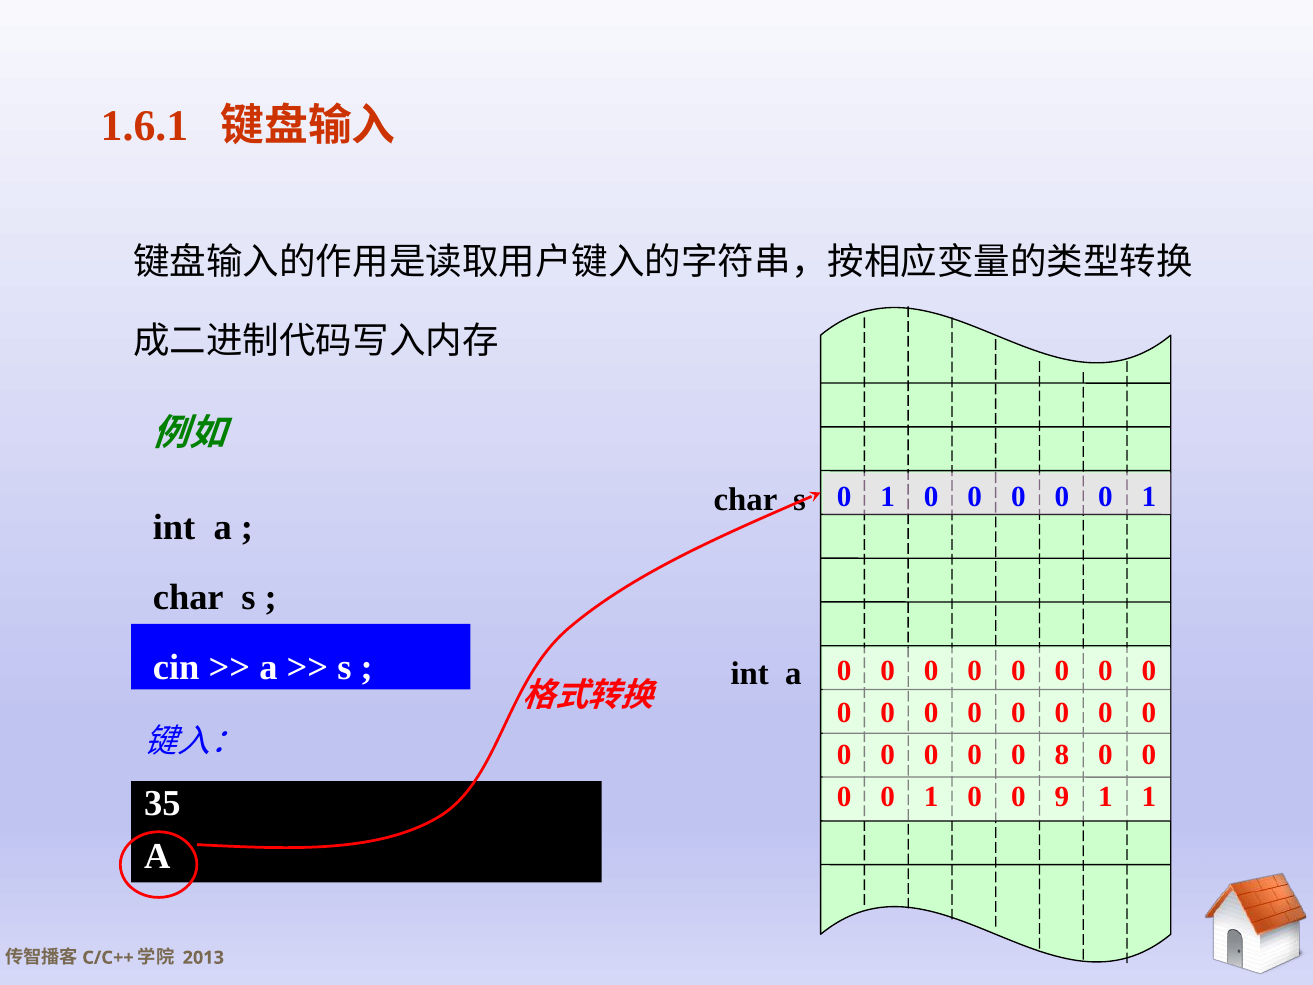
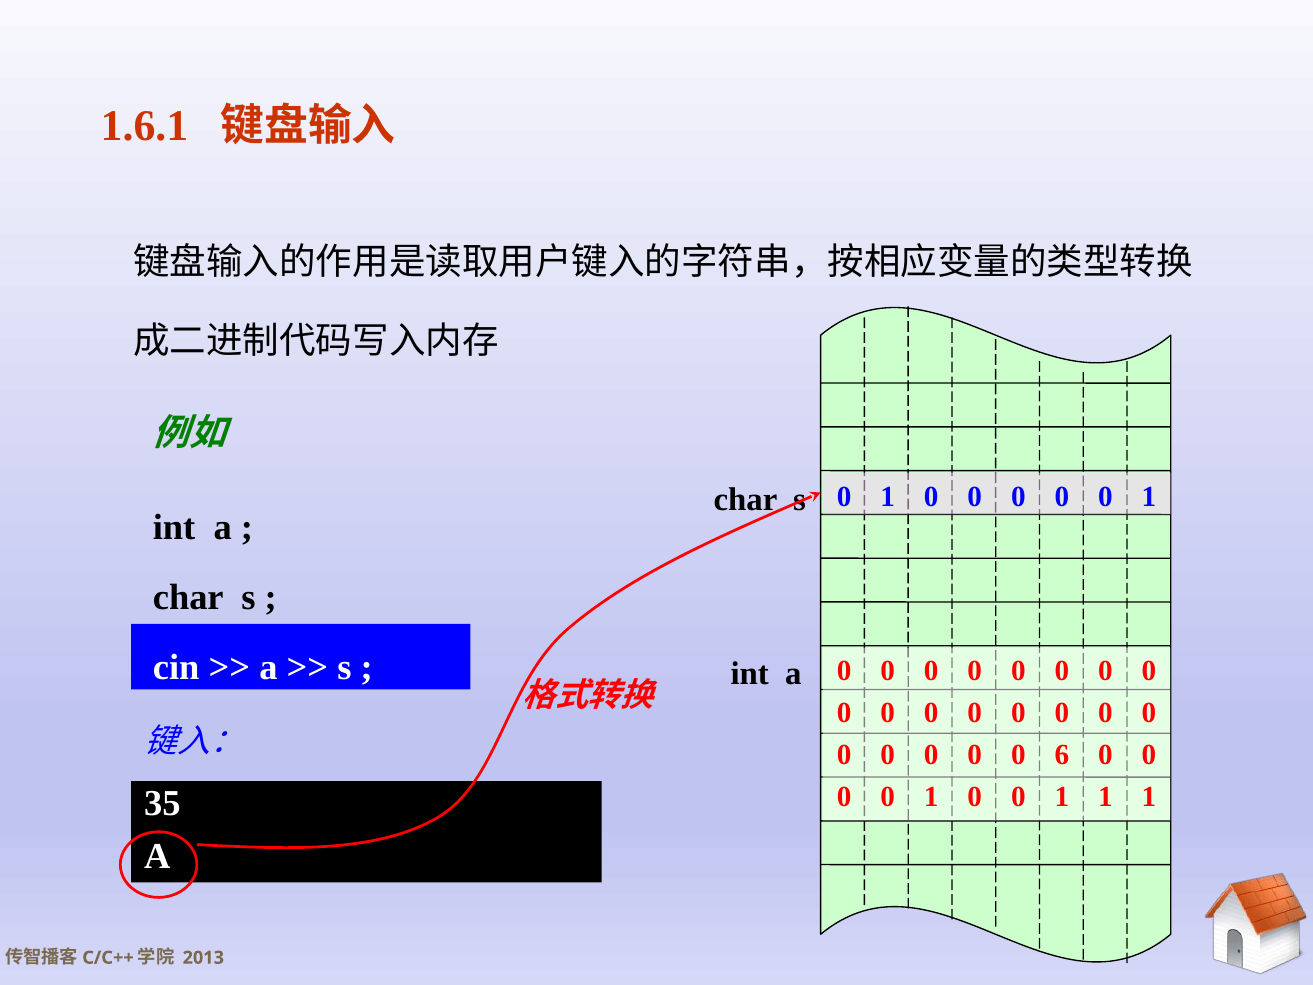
8: 8 -> 6
1 0 0 9: 9 -> 1
